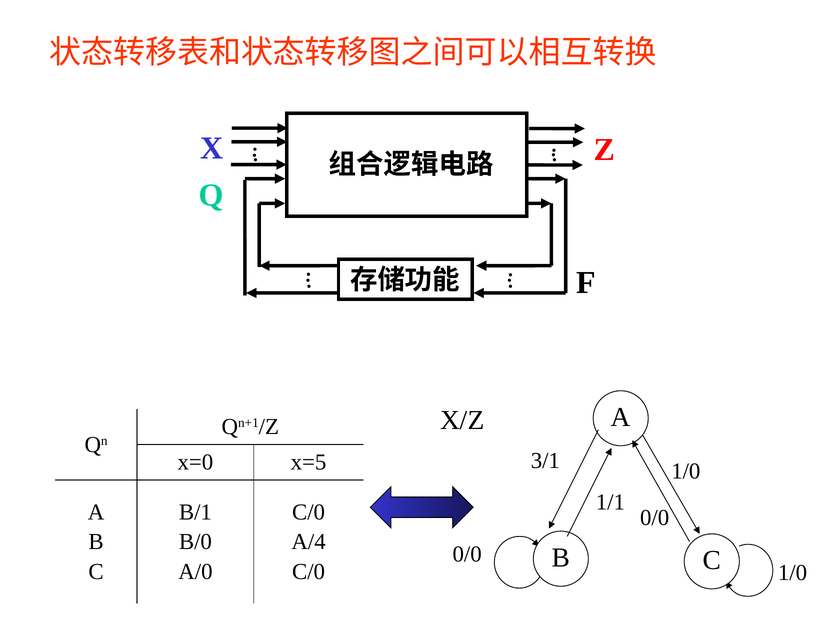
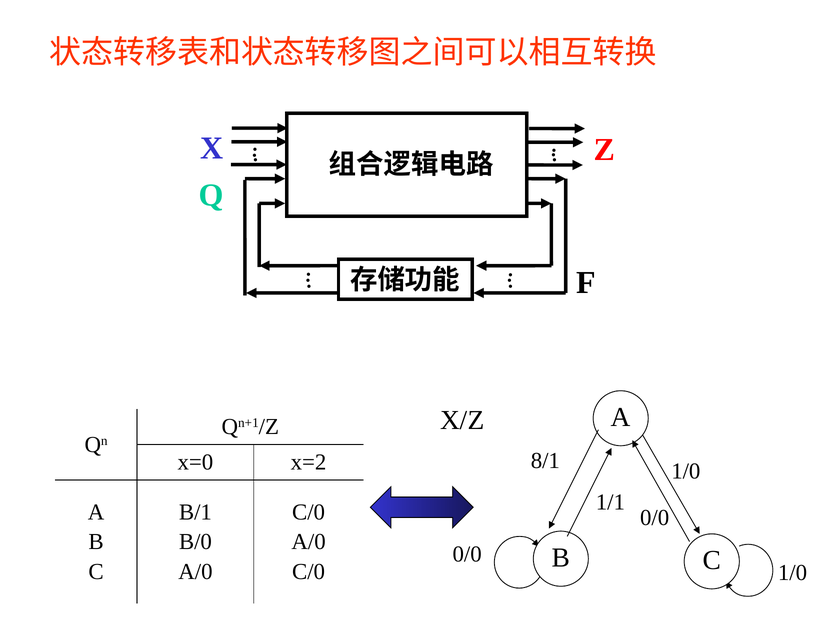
3/1: 3/1 -> 8/1
x=5: x=5 -> x=2
A/4 at (309, 542): A/4 -> A/0
